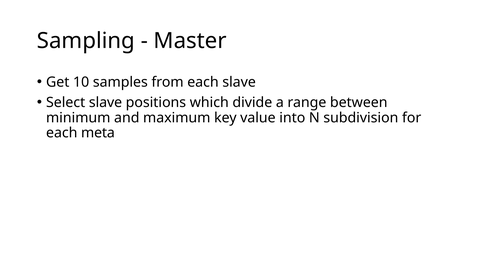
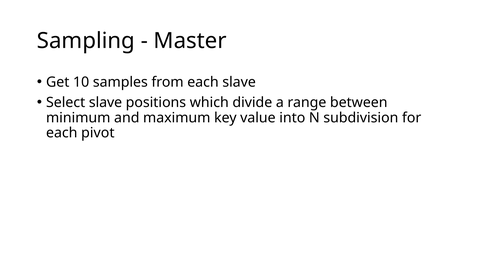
meta: meta -> pivot
